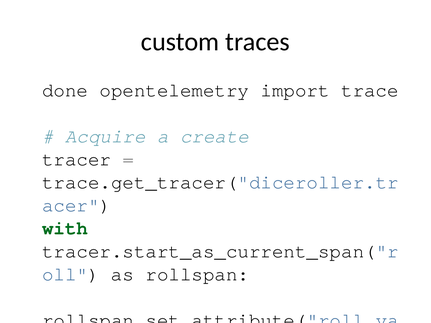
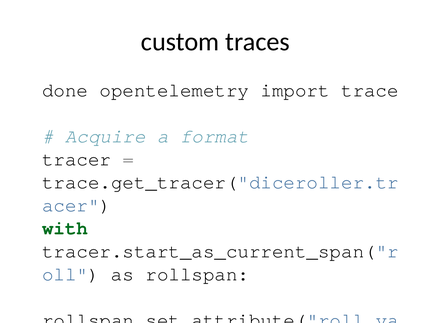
create: create -> format
